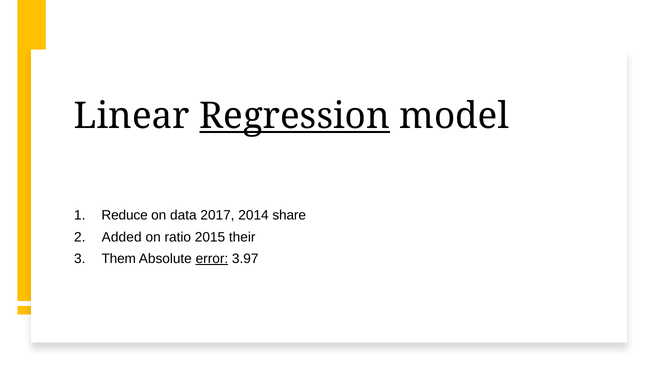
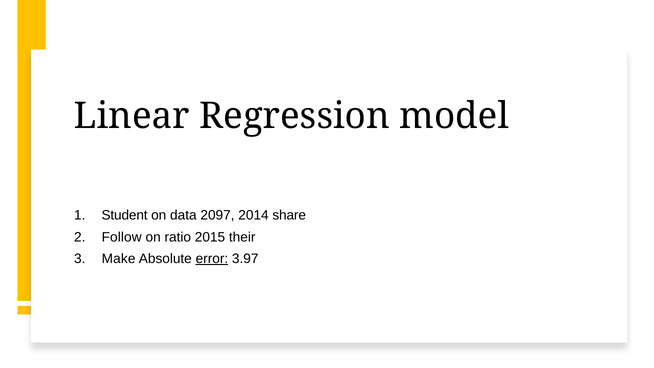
Regression underline: present -> none
Reduce: Reduce -> Student
2017: 2017 -> 2097
Added: Added -> Follow
Them: Them -> Make
